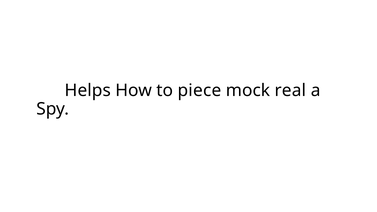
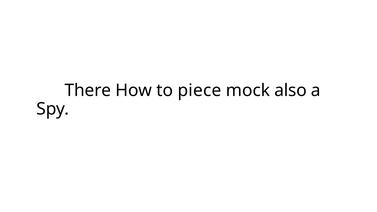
Helps: Helps -> There
real: real -> also
